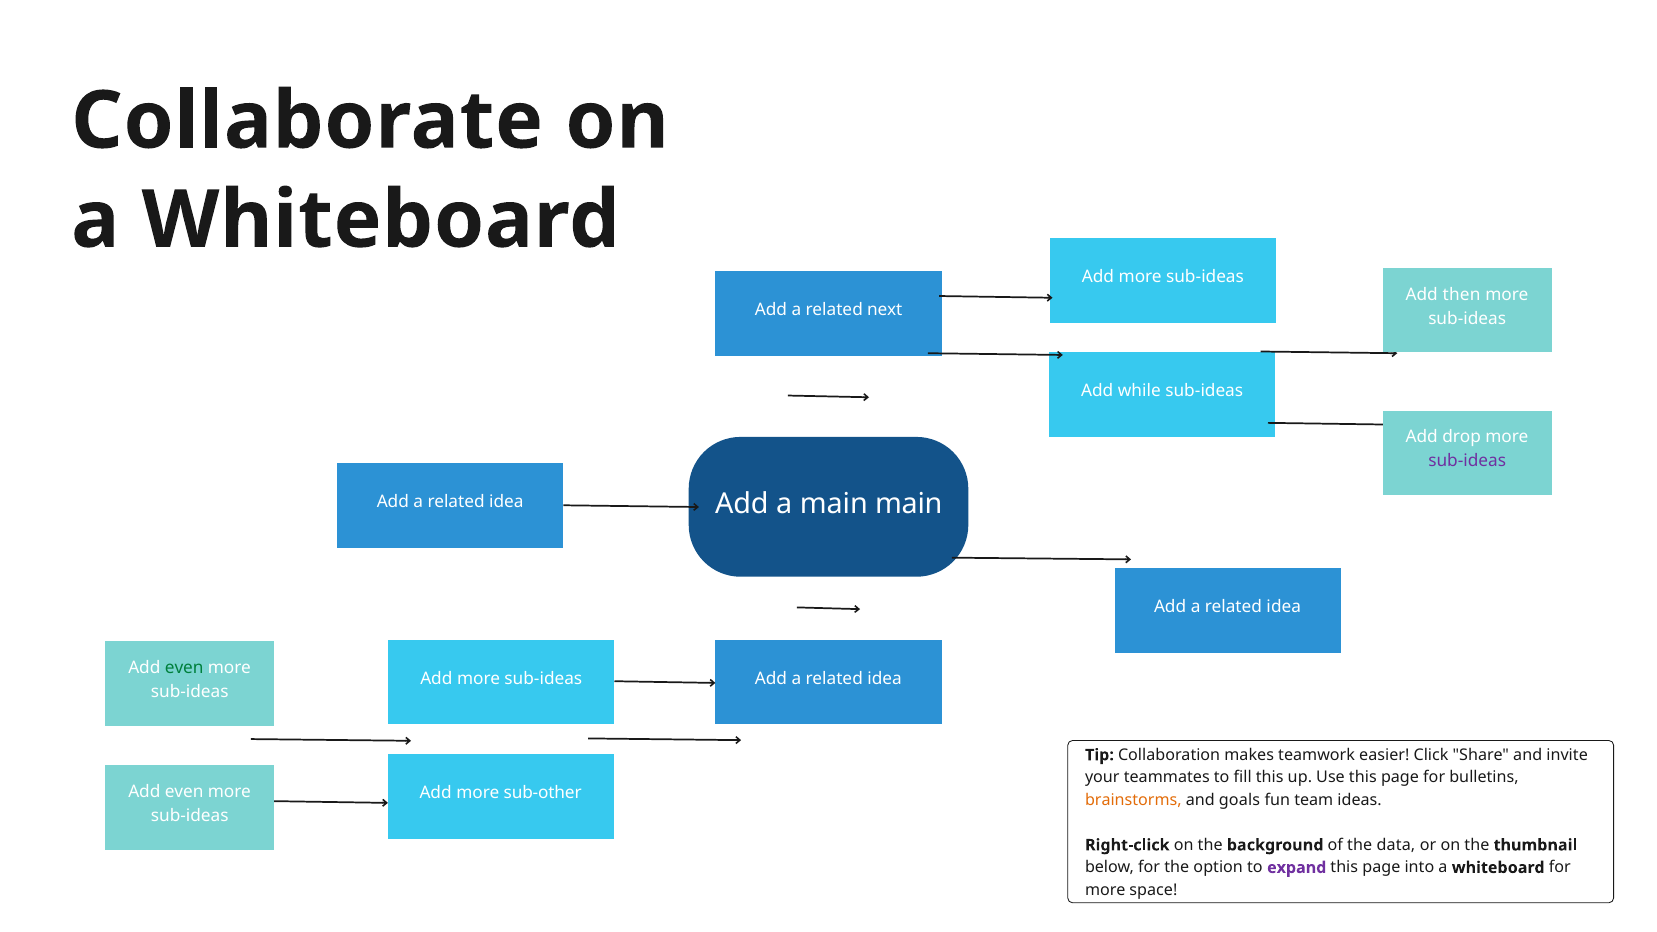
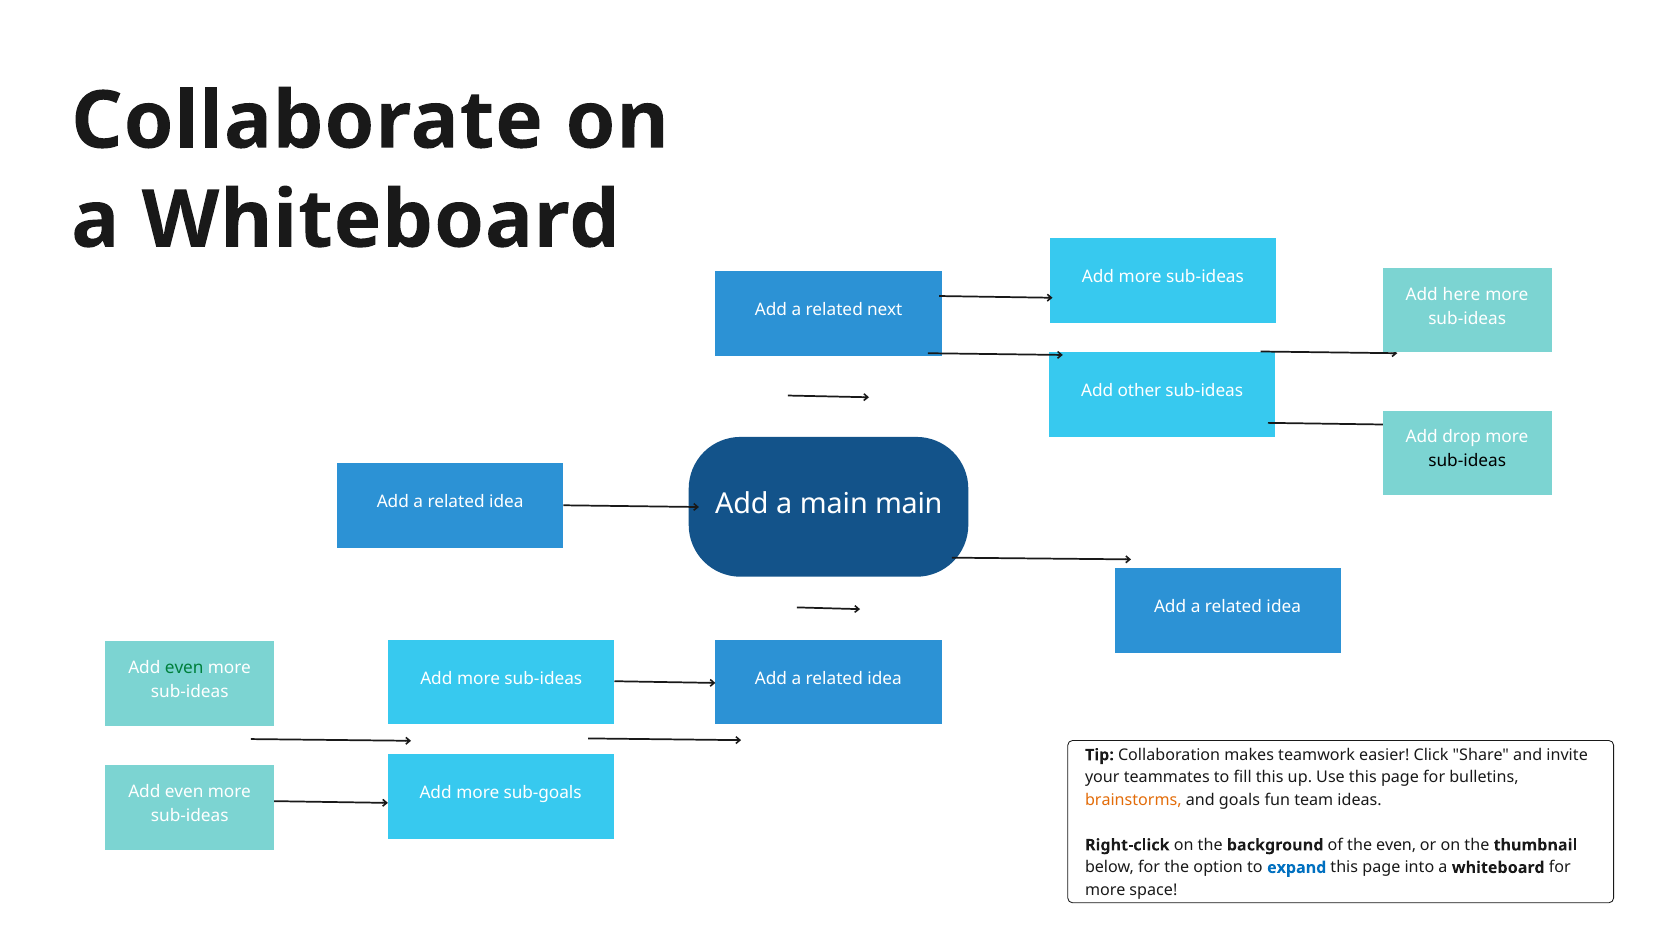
then: then -> here
while: while -> other
sub-ideas at (1467, 461) colour: purple -> black
sub-other: sub-other -> sub-goals
the data: data -> even
expand colour: purple -> blue
